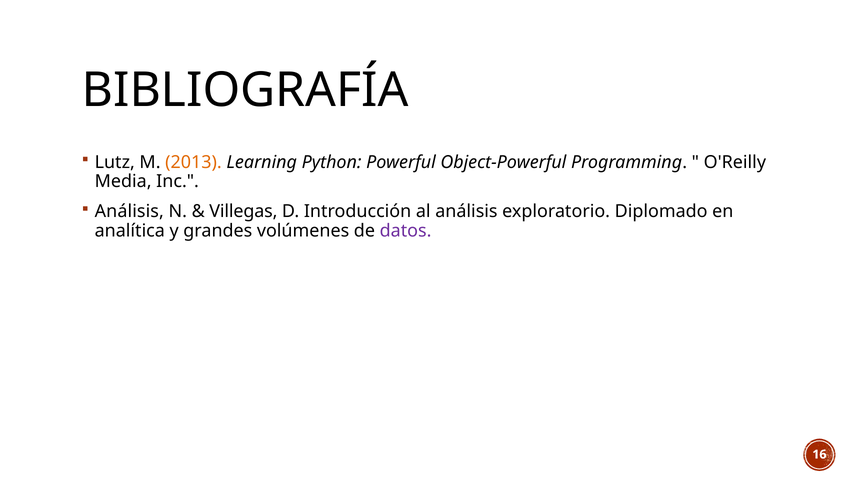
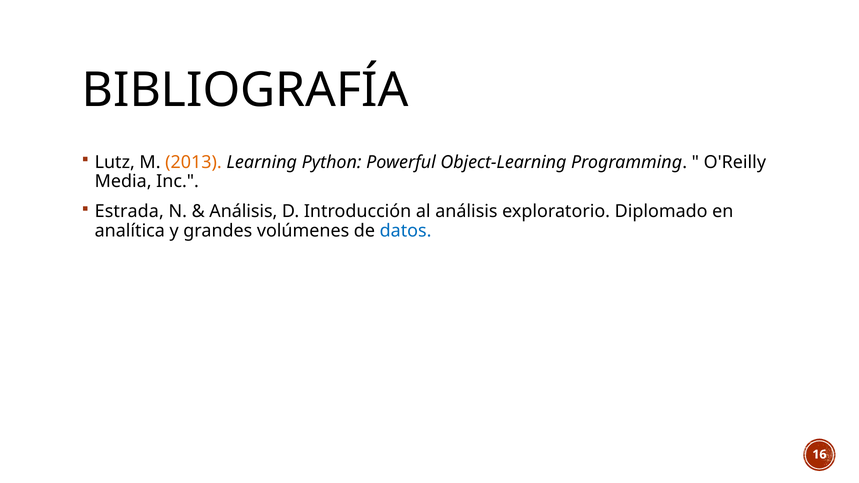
Object-Powerful: Object-Powerful -> Object-Learning
Análisis at (129, 212): Análisis -> Estrada
Villegas at (243, 212): Villegas -> Análisis
datos colour: purple -> blue
